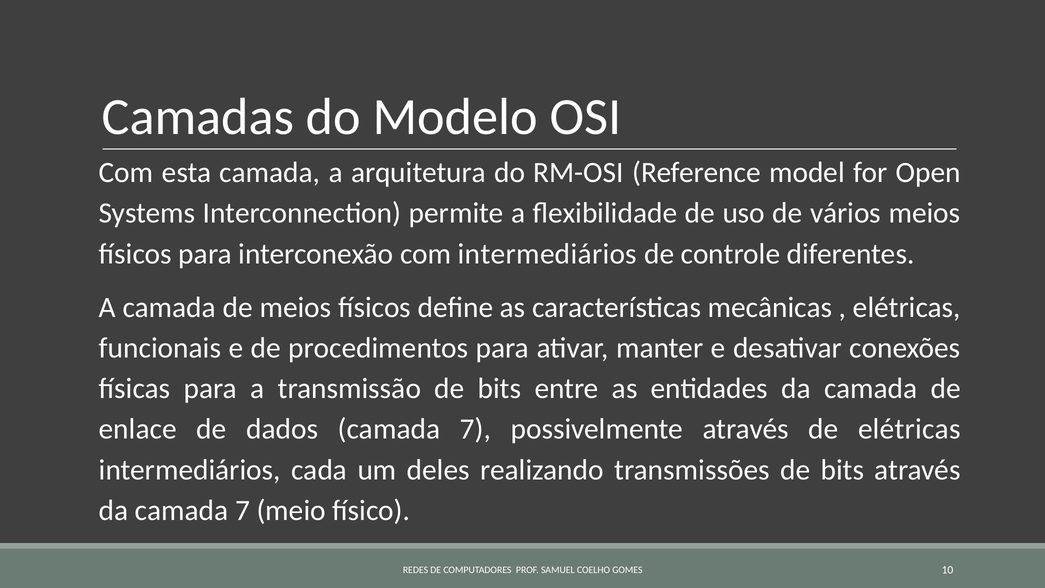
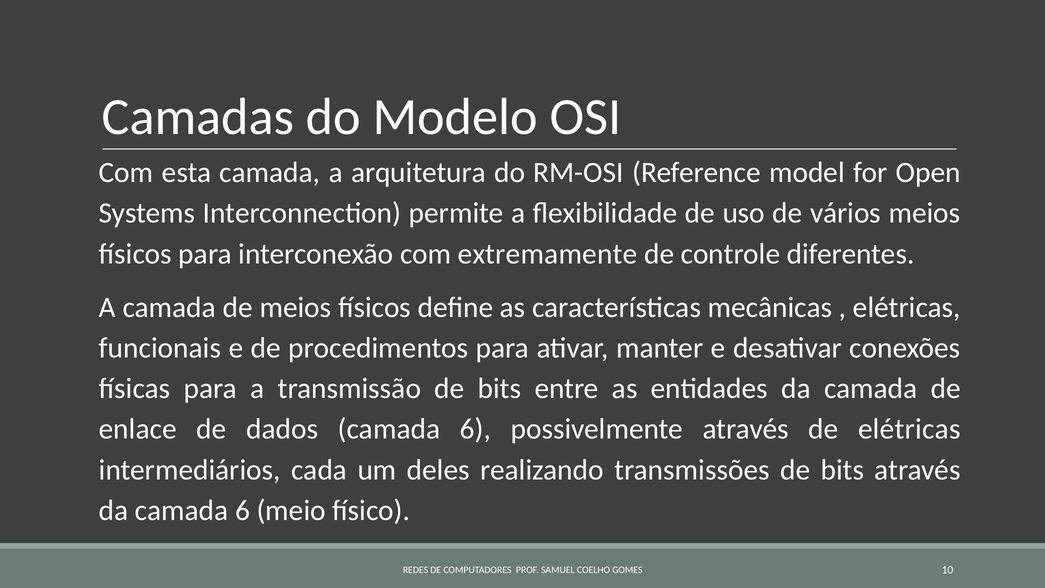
com intermediários: intermediários -> extremamente
dados camada 7: 7 -> 6
da camada 7: 7 -> 6
